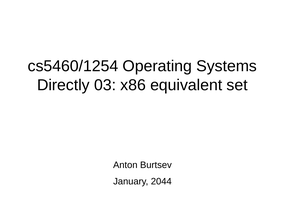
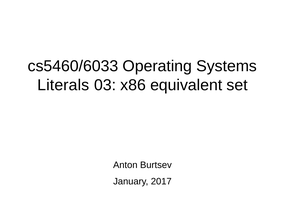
cs5460/1254: cs5460/1254 -> cs5460/6033
Directly: Directly -> Literals
2044: 2044 -> 2017
